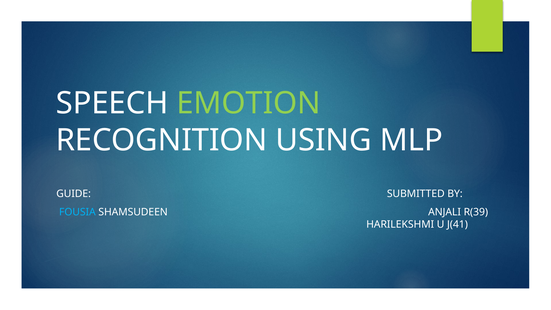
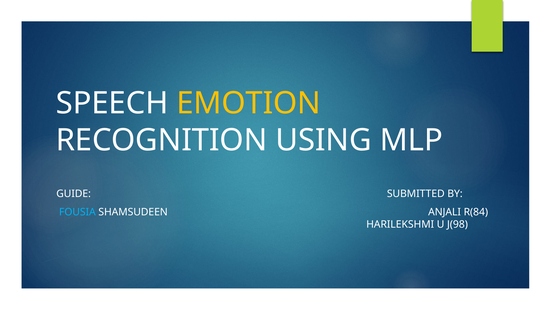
EMOTION colour: light green -> yellow
R(39: R(39 -> R(84
J(41: J(41 -> J(98
